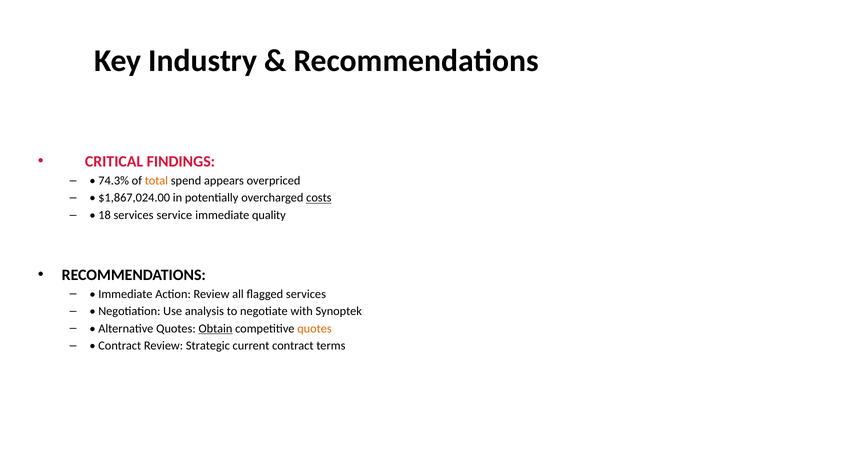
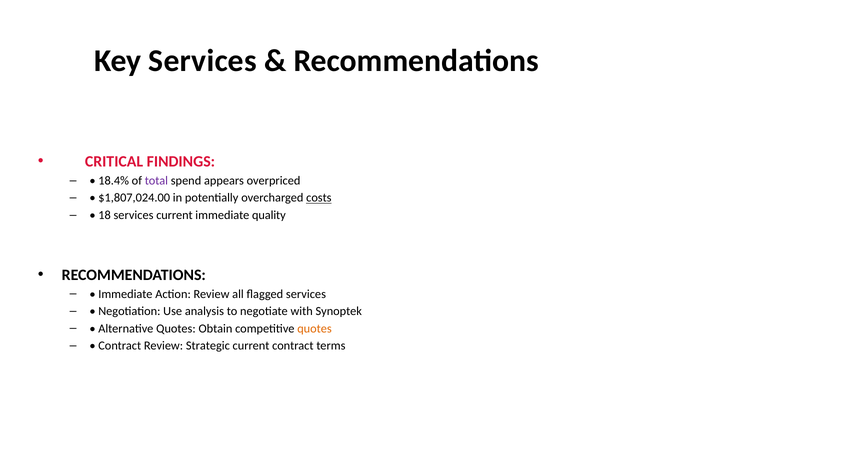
Key Industry: Industry -> Services
74.3%: 74.3% -> 18.4%
total colour: orange -> purple
$1,867,024.00: $1,867,024.00 -> $1,807,024.00
services service: service -> current
Obtain underline: present -> none
